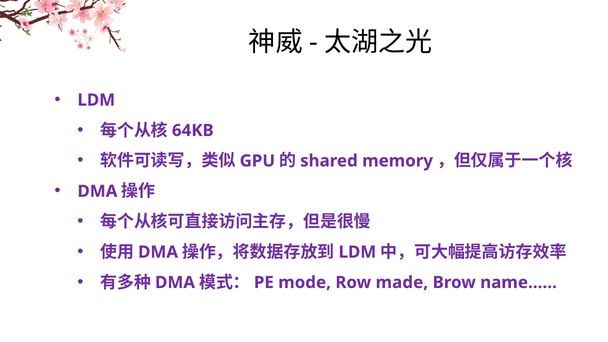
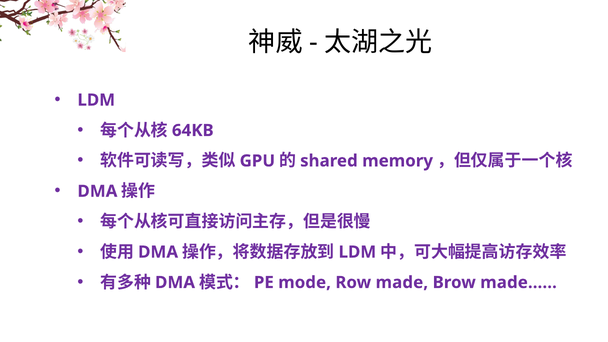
name……: name…… -> made……
